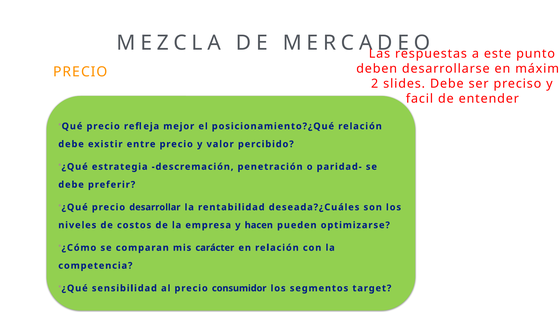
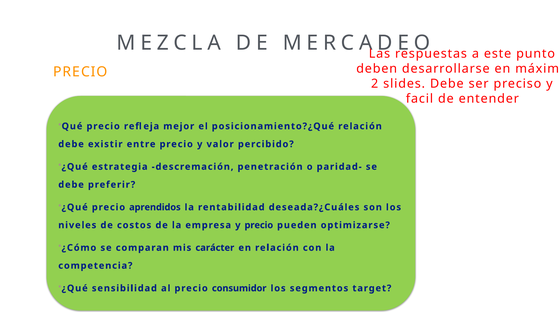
desarrollar: desarrollar -> aprendidos
y hacen: hacen -> precio
